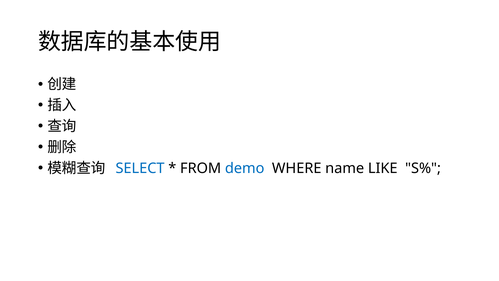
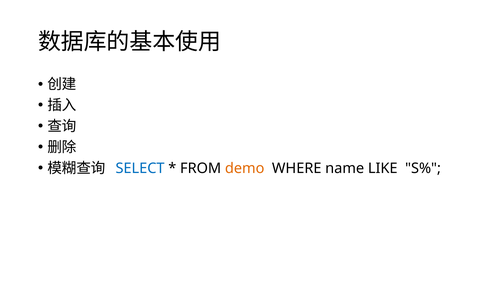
demo colour: blue -> orange
